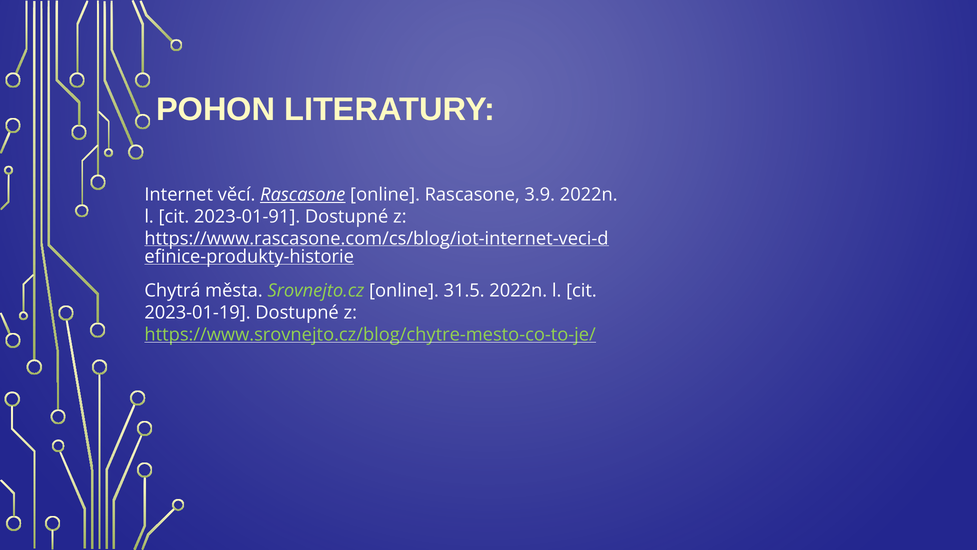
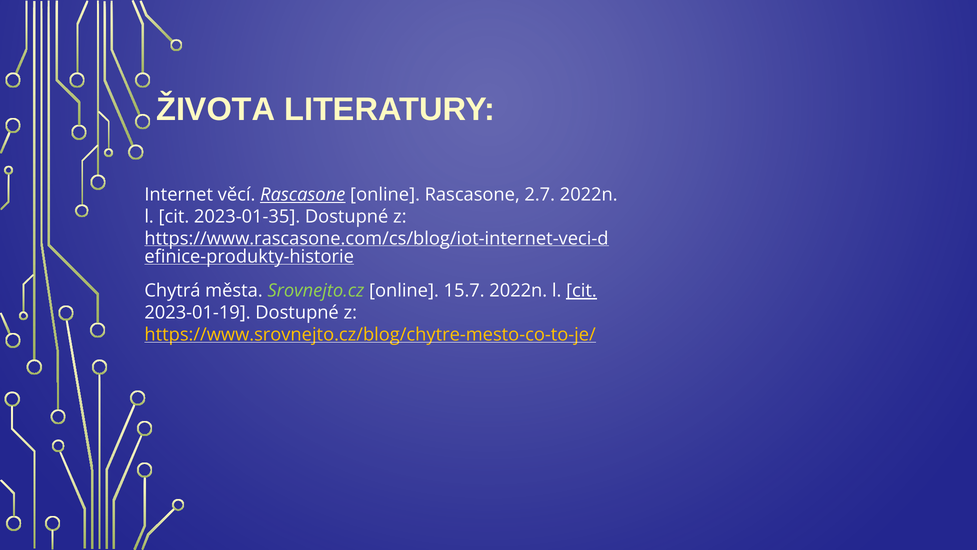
POHON: POHON -> ŽIVOTA
3.9: 3.9 -> 2.7
2023-01-91: 2023-01-91 -> 2023-01-35
31.5: 31.5 -> 15.7
cit at (581, 291) underline: none -> present
https://www.srovnejto.cz/blog/chytre-mesto-co-to-je/ colour: light green -> yellow
